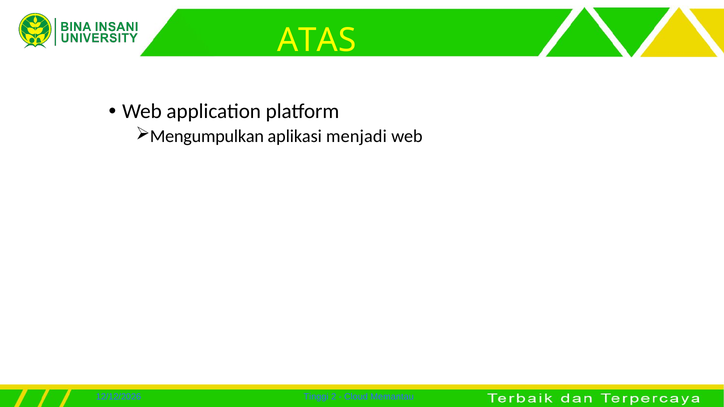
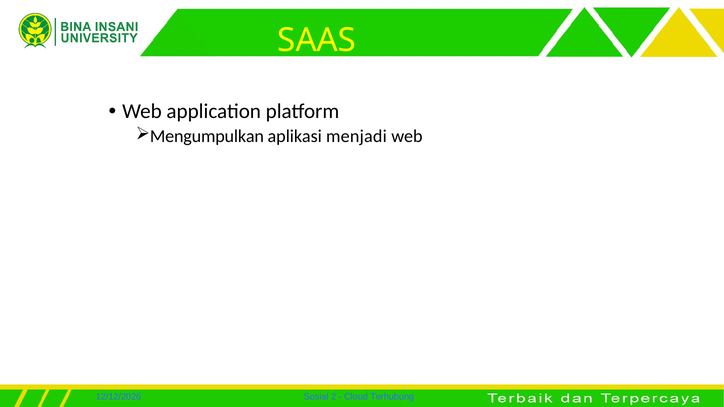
ATAS: ATAS -> SAAS
Tinggi: Tinggi -> Sosial
Memantau: Memantau -> Terhubung
